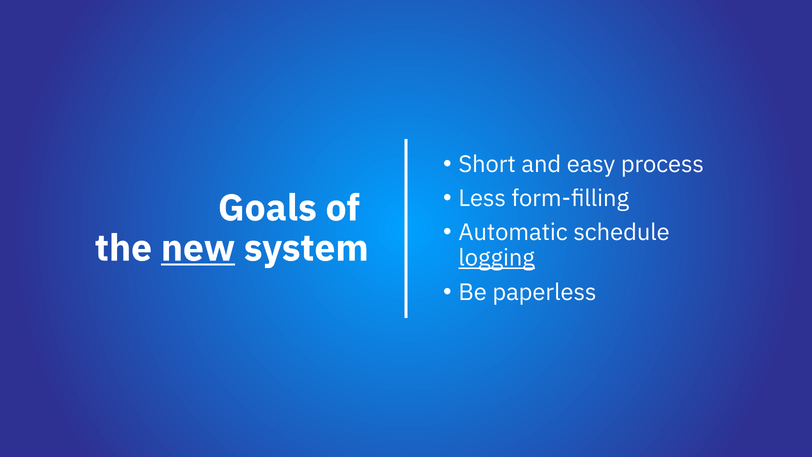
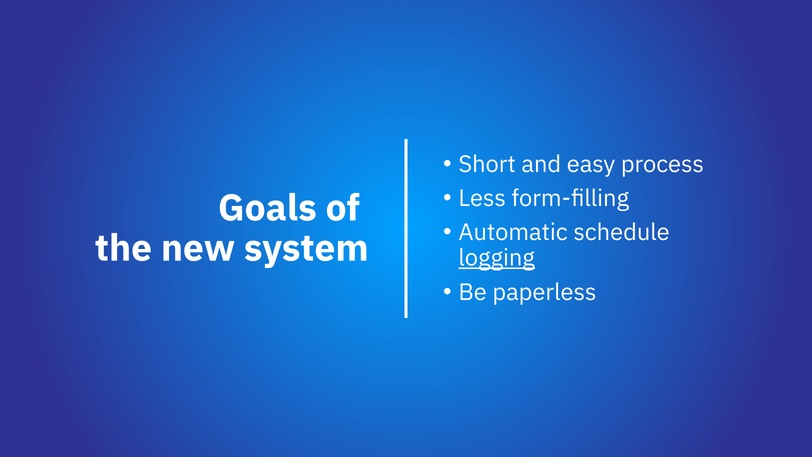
new underline: present -> none
